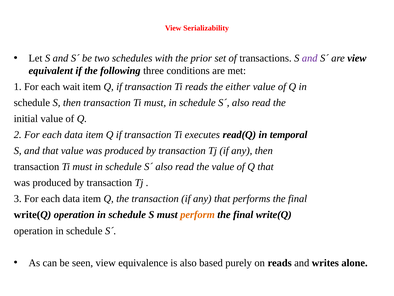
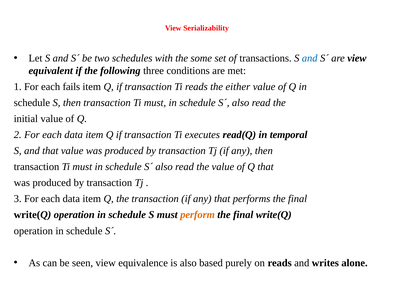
prior: prior -> some
and at (310, 58) colour: purple -> blue
wait: wait -> fails
